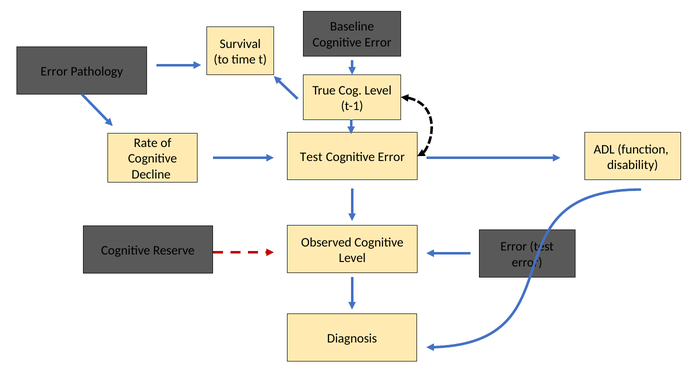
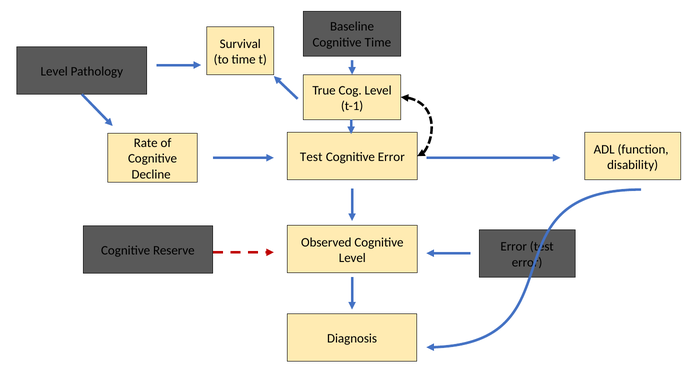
Error at (378, 42): Error -> Time
Error at (54, 71): Error -> Level
